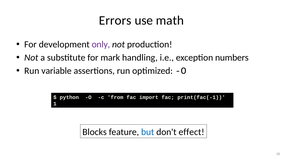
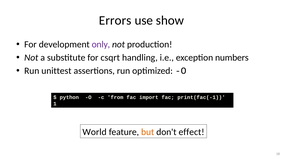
math: math -> show
mark: mark -> csqrt
variable: variable -> unittest
Blocks: Blocks -> World
but colour: blue -> orange
